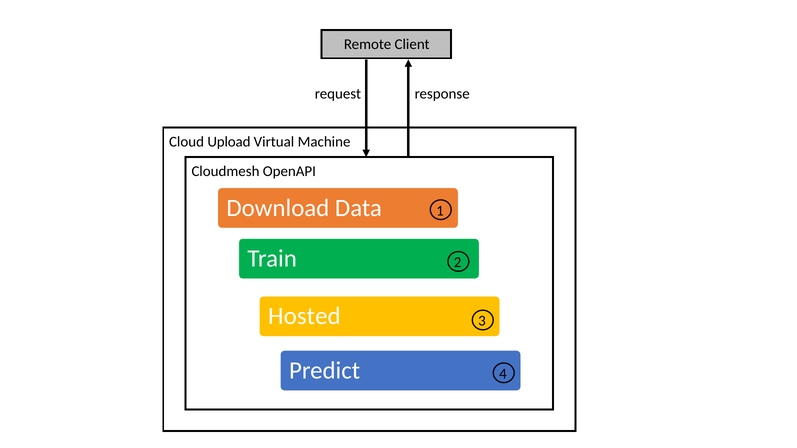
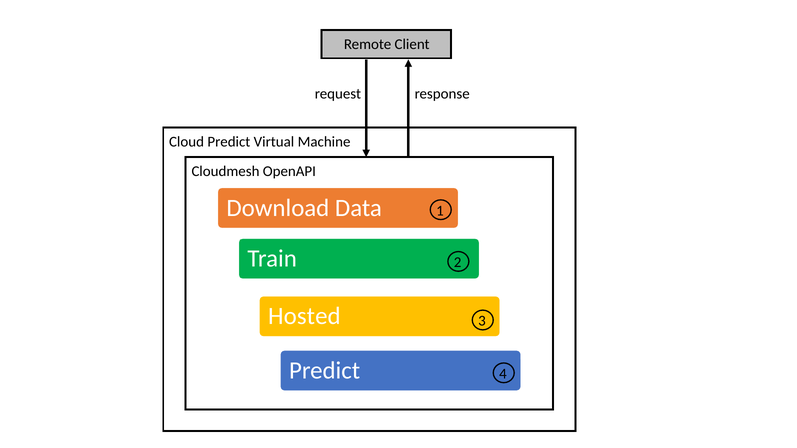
Cloud Upload: Upload -> Predict
